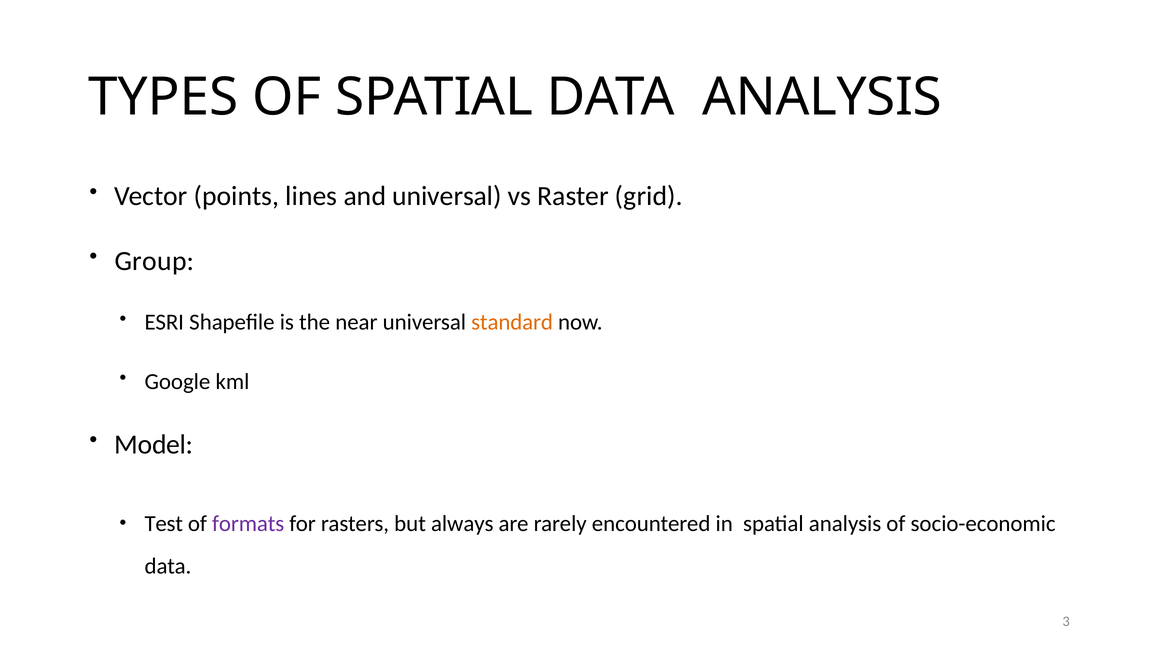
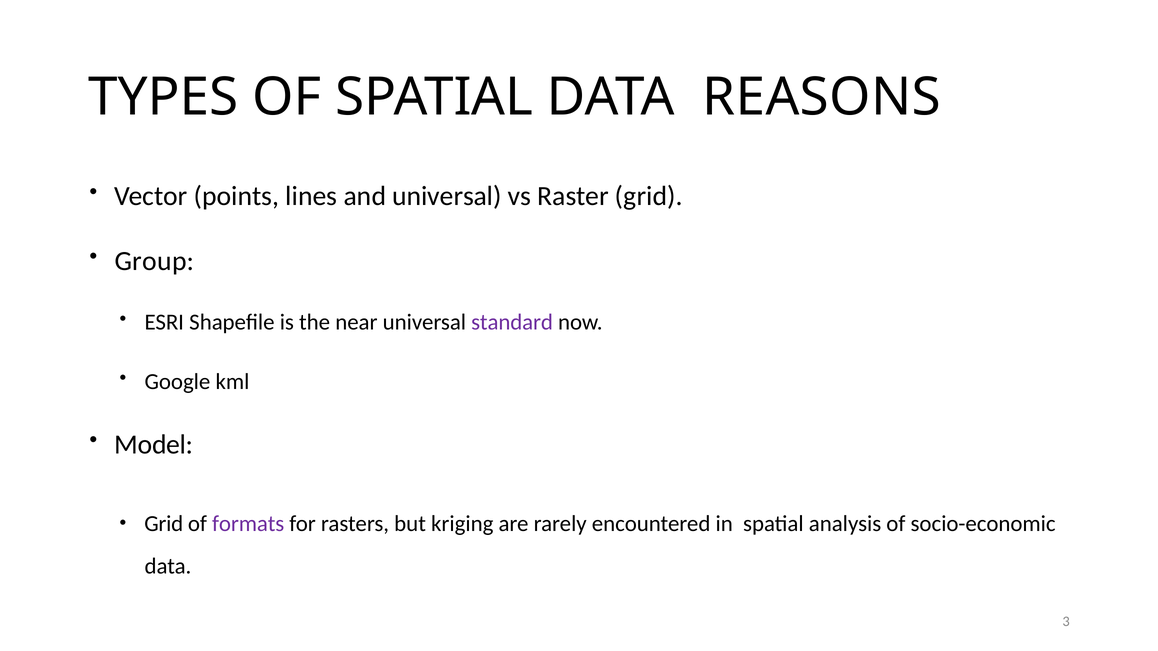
DATA ANALYSIS: ANALYSIS -> REASONS
standard colour: orange -> purple
Test at (164, 524): Test -> Grid
always: always -> kriging
